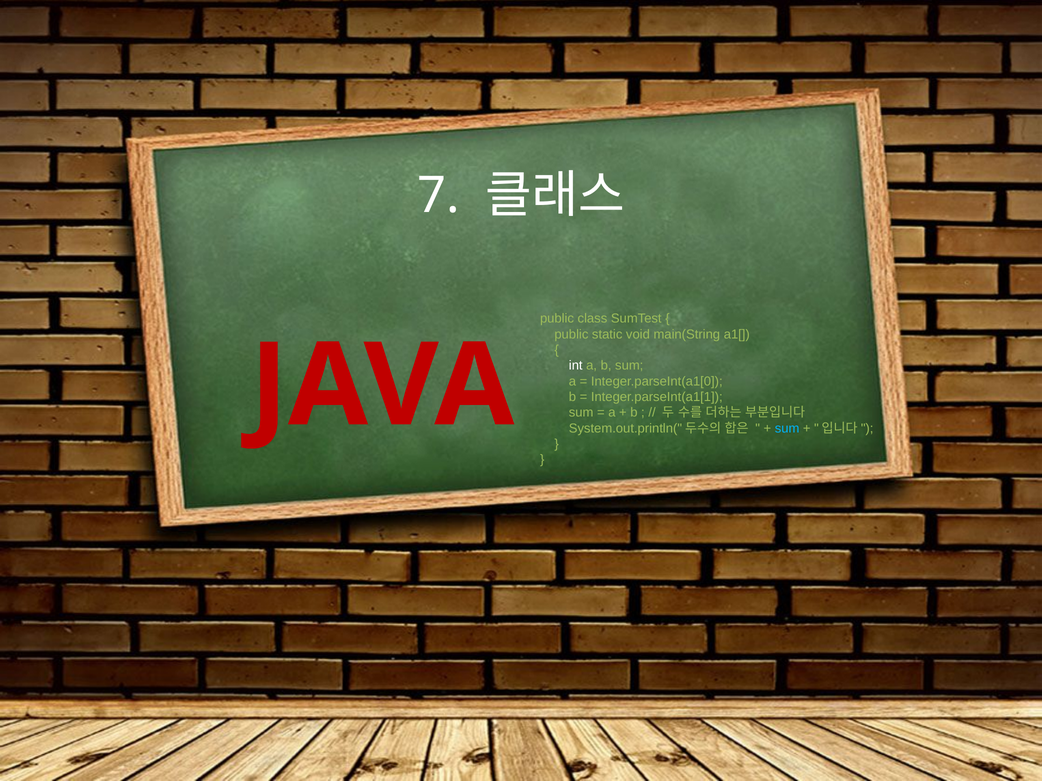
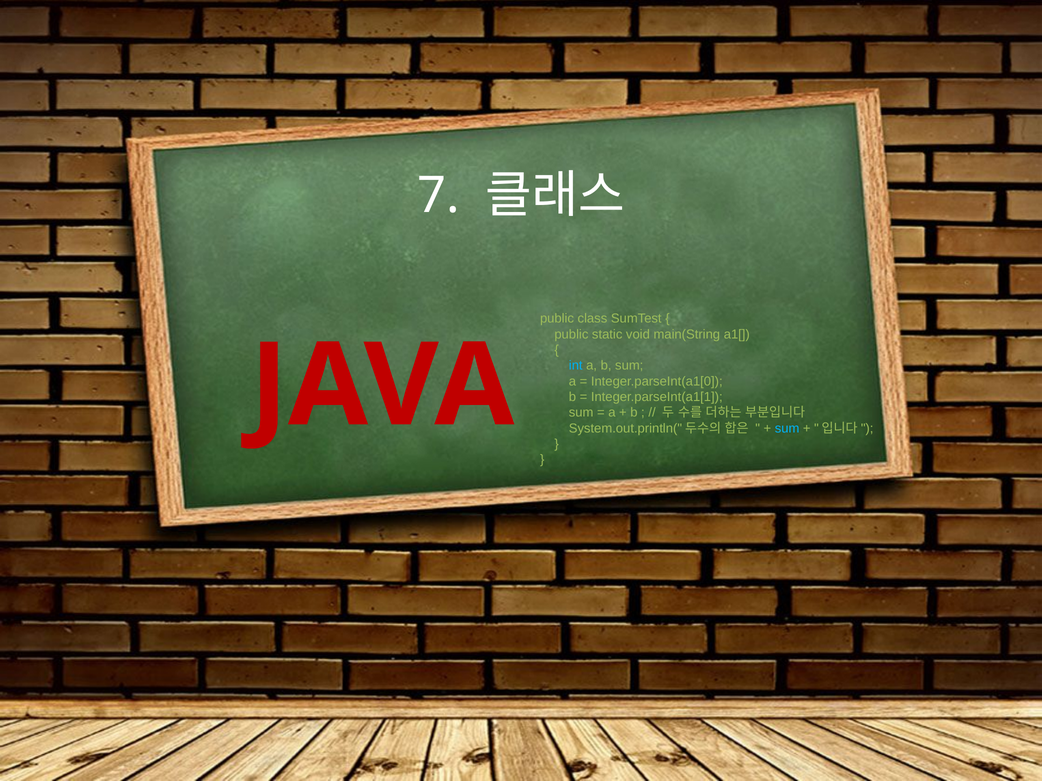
int colour: white -> light blue
